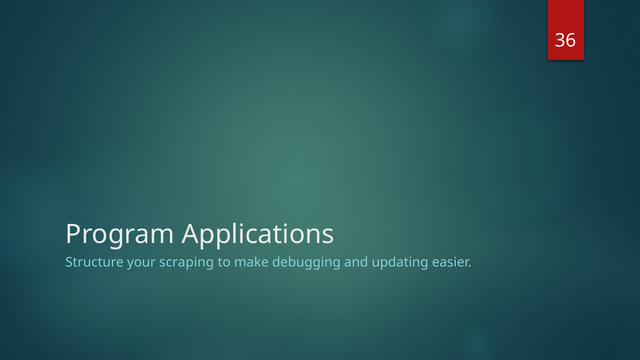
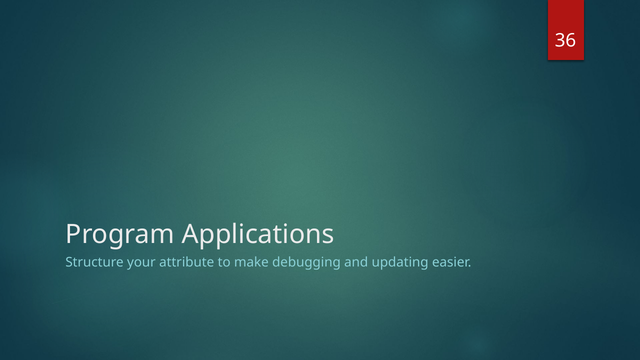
scraping: scraping -> attribute
